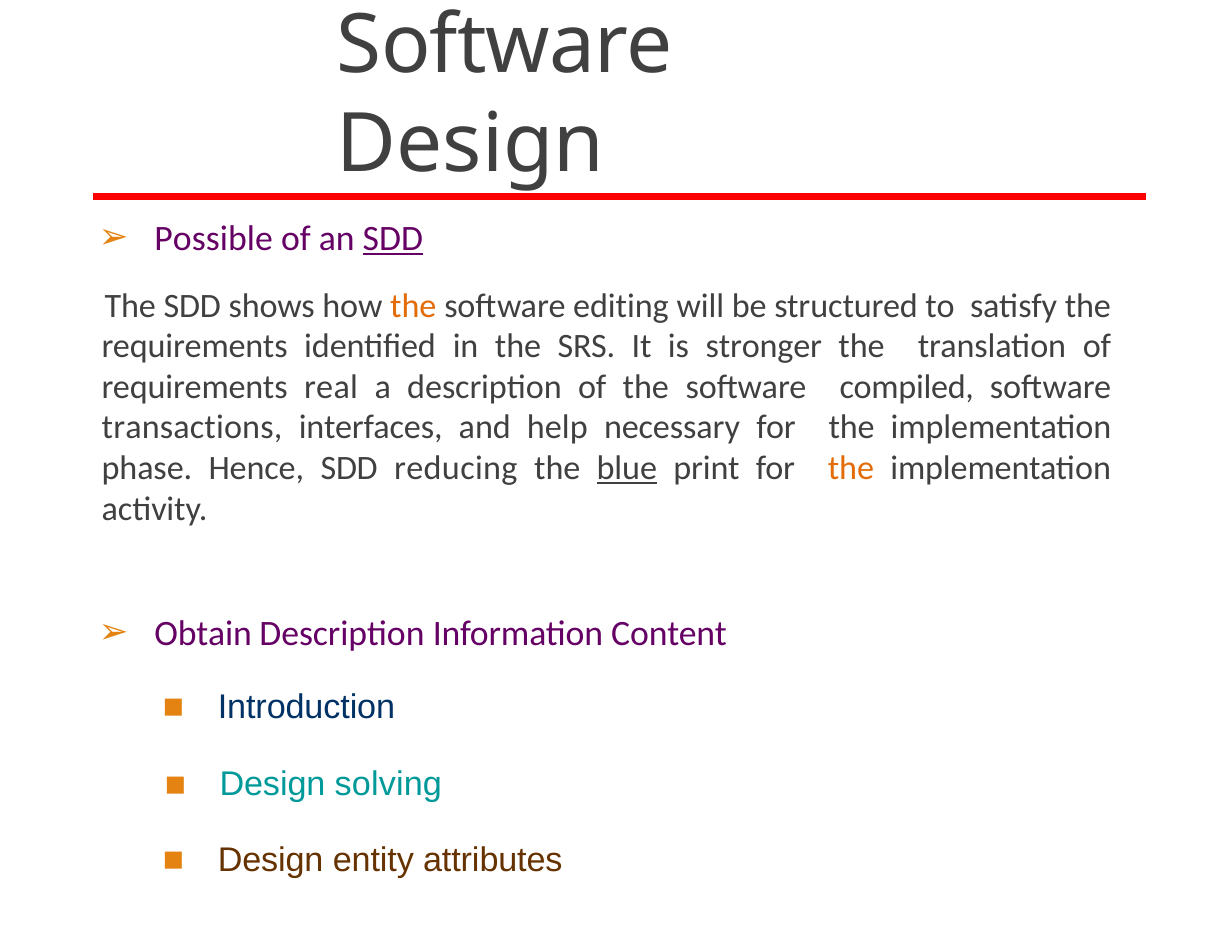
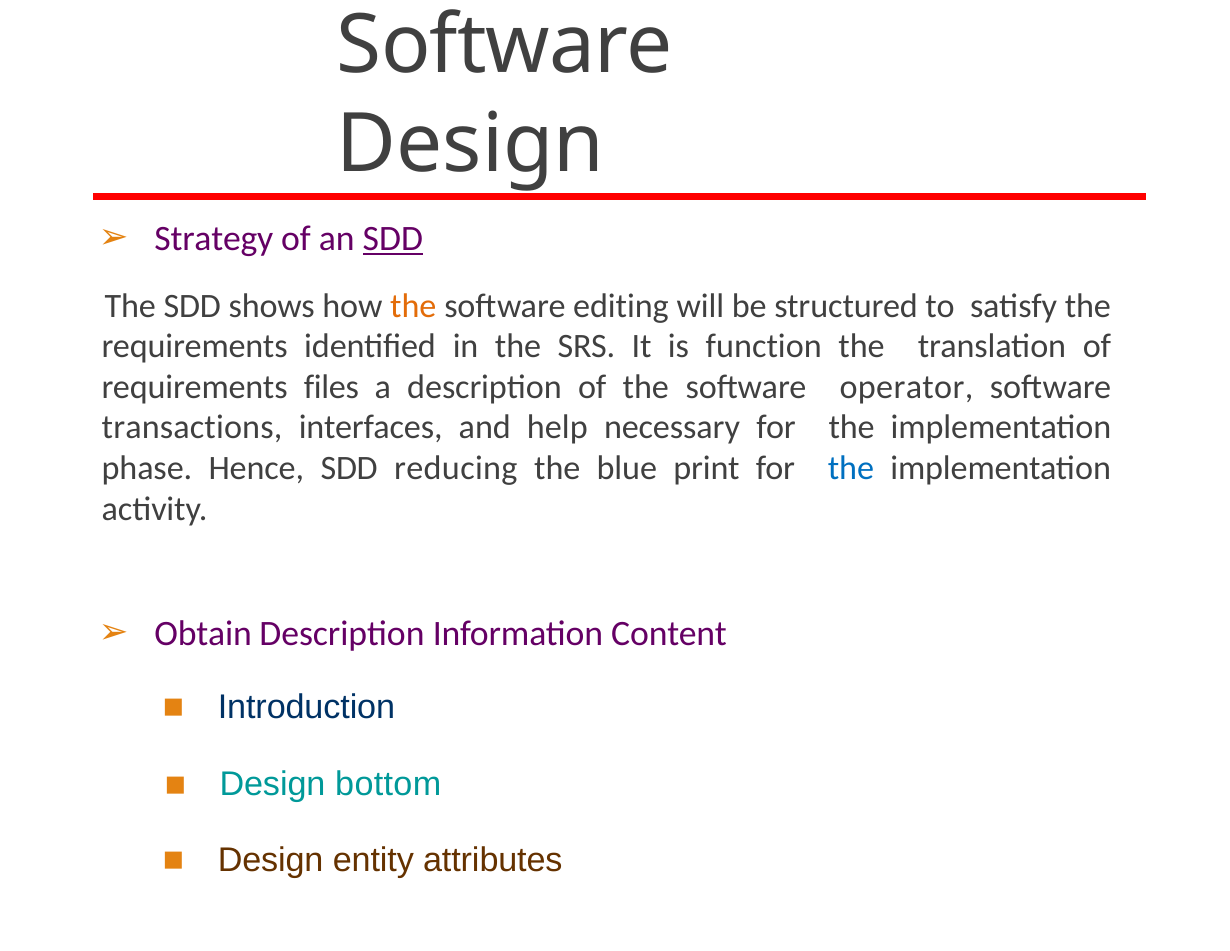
Possible: Possible -> Strategy
stronger: stronger -> function
real: real -> files
compiled: compiled -> operator
blue underline: present -> none
the at (851, 468) colour: orange -> blue
solving: solving -> bottom
